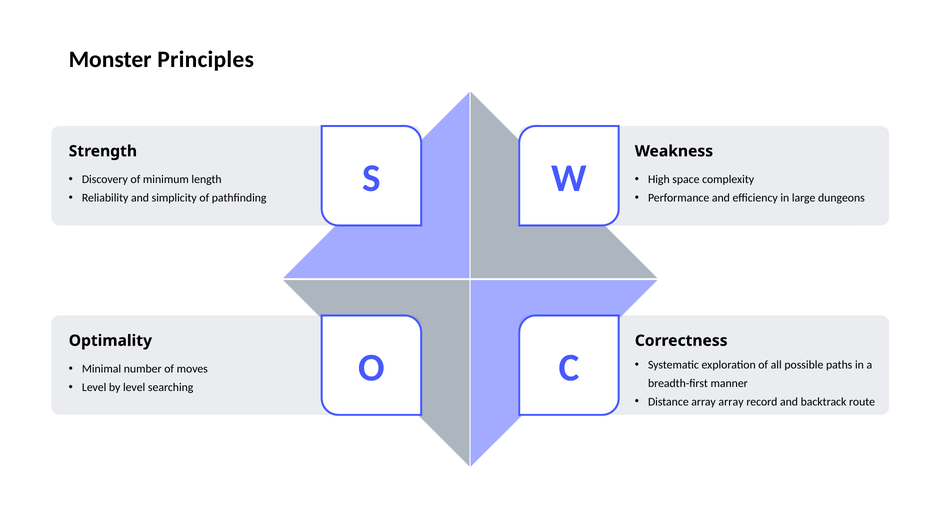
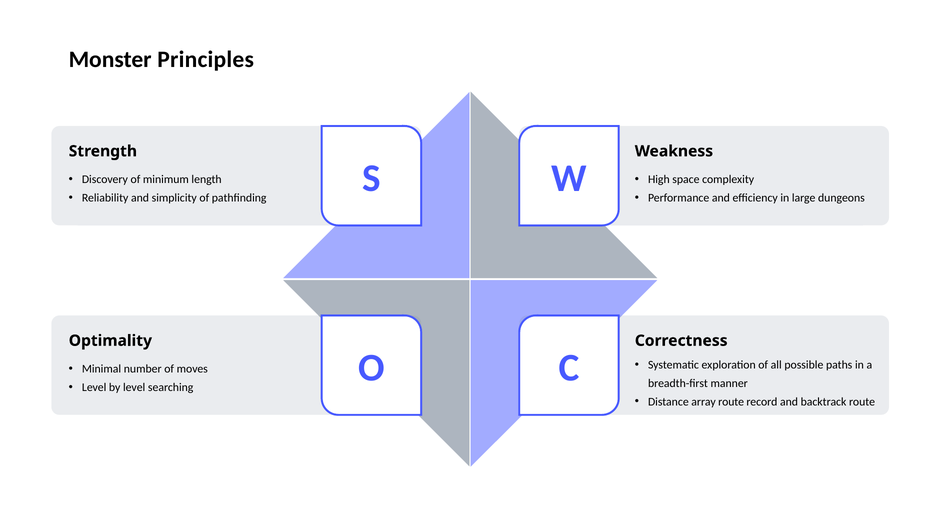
array array: array -> route
